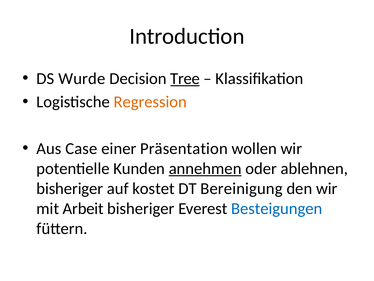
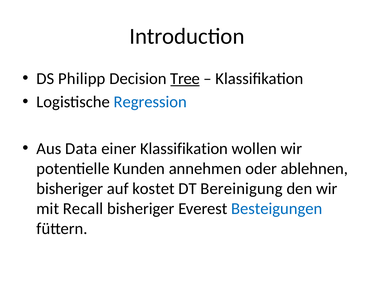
Wurde: Wurde -> Philipp
Regression colour: orange -> blue
Case: Case -> Data
einer Präsentation: Präsentation -> Klassifikation
annehmen underline: present -> none
Arbeit: Arbeit -> Recall
